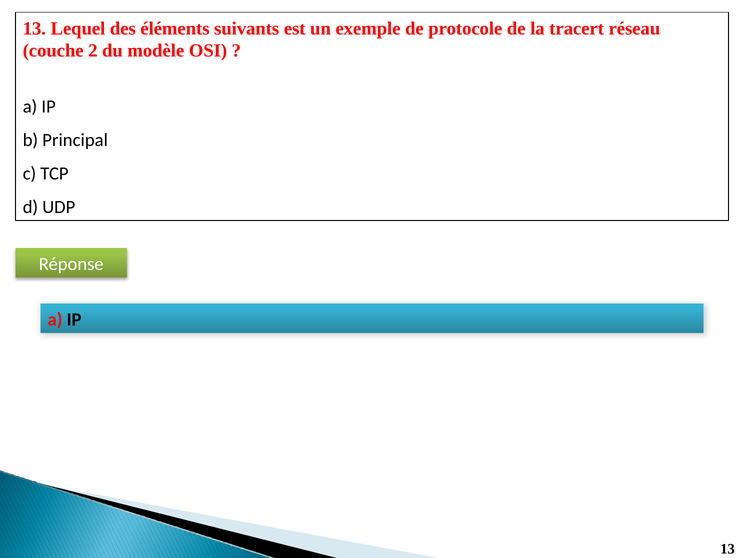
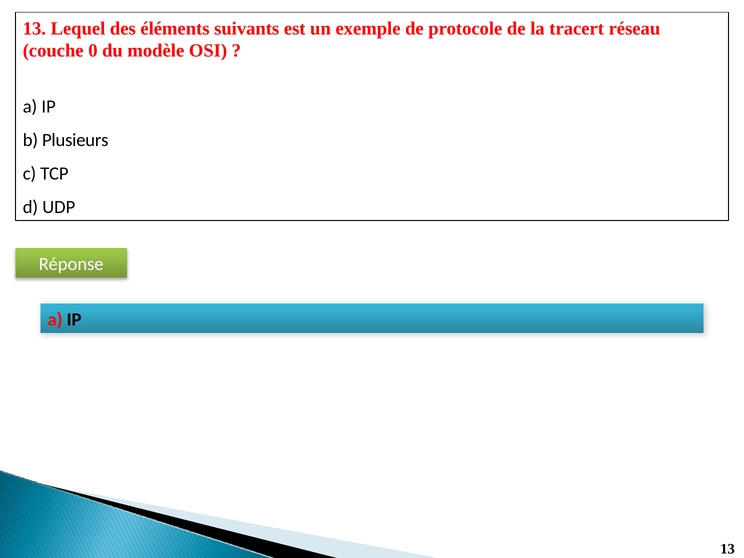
2: 2 -> 0
Principal: Principal -> Plusieurs
